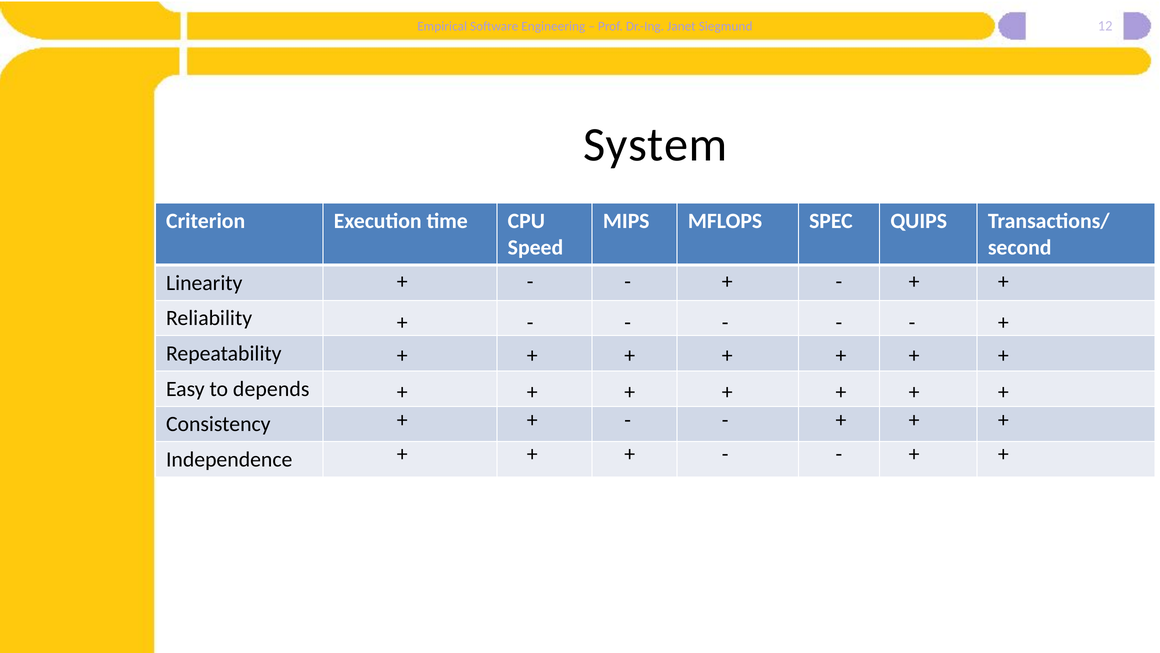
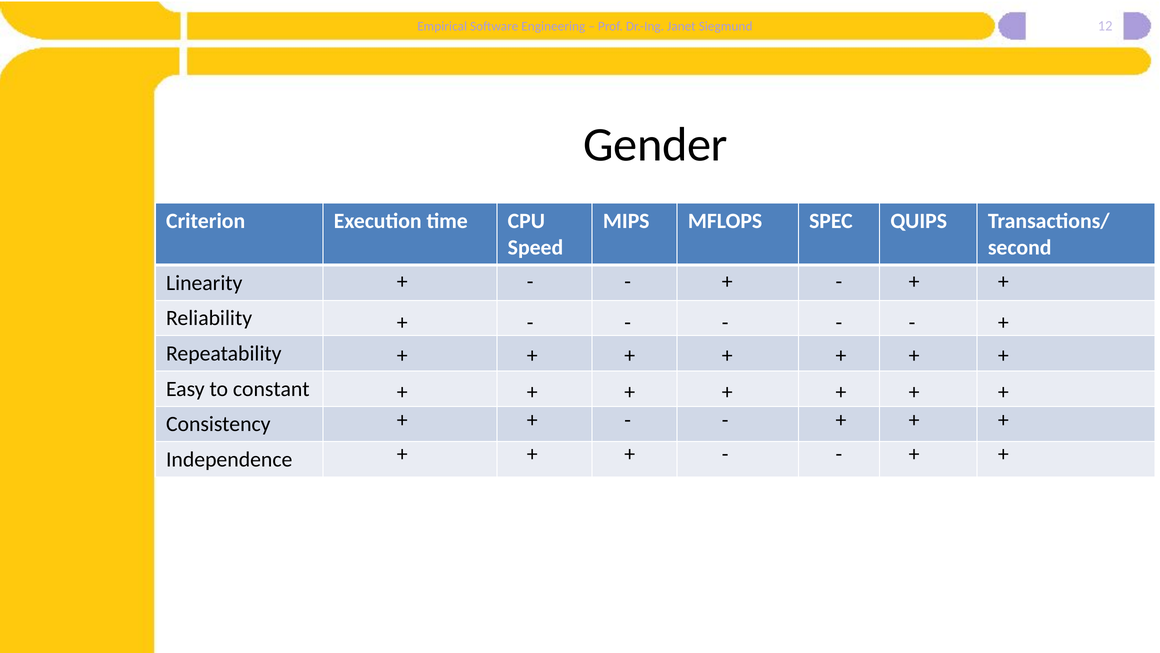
System: System -> Gender
depends: depends -> constant
